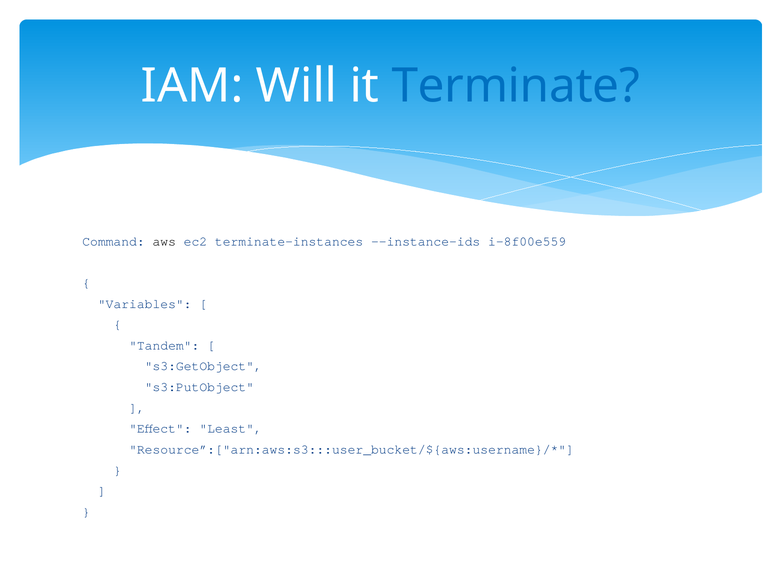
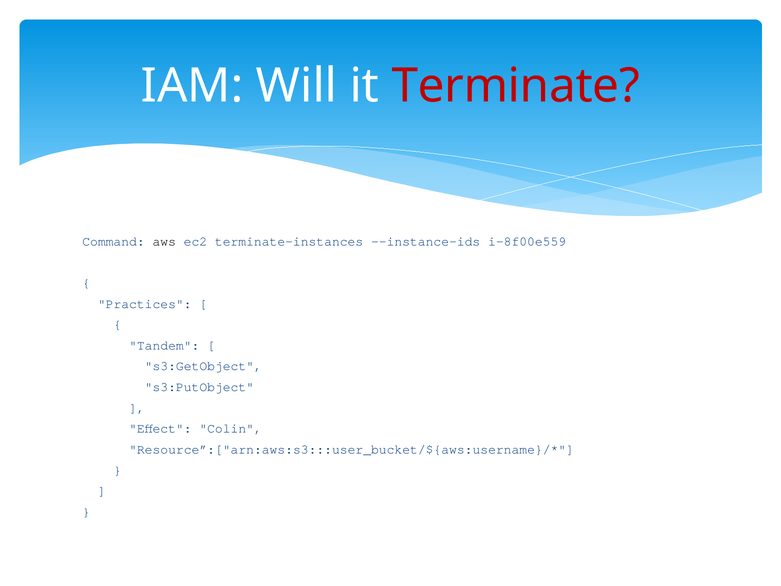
Terminate colour: blue -> red
Variables: Variables -> Practices
Least: Least -> Colin
